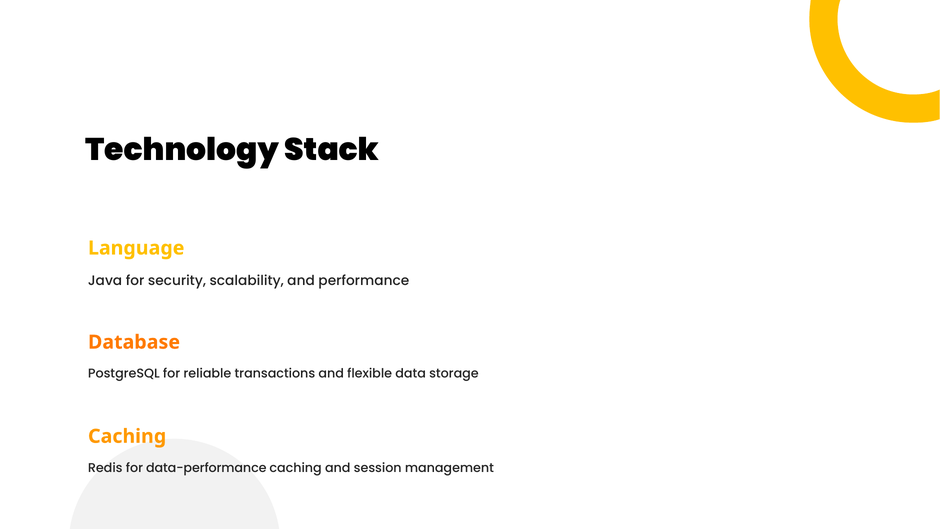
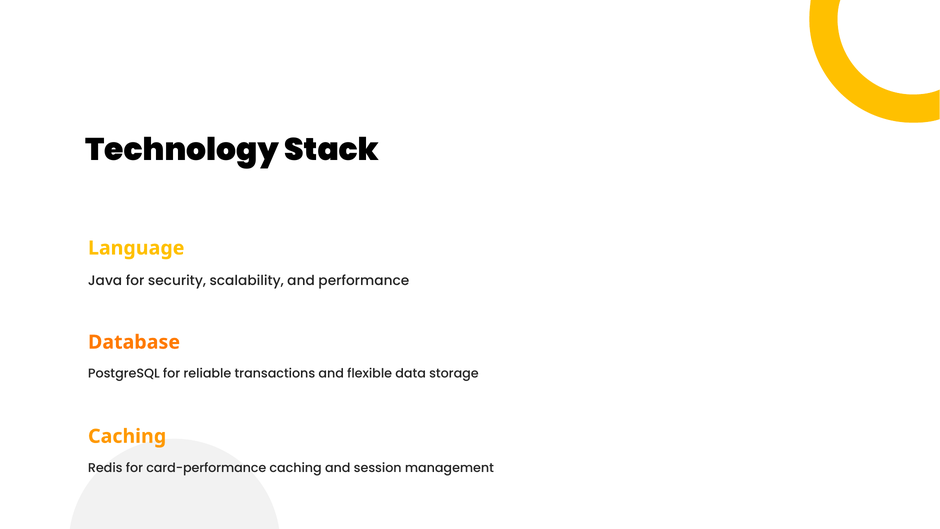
data-performance: data-performance -> card-performance
